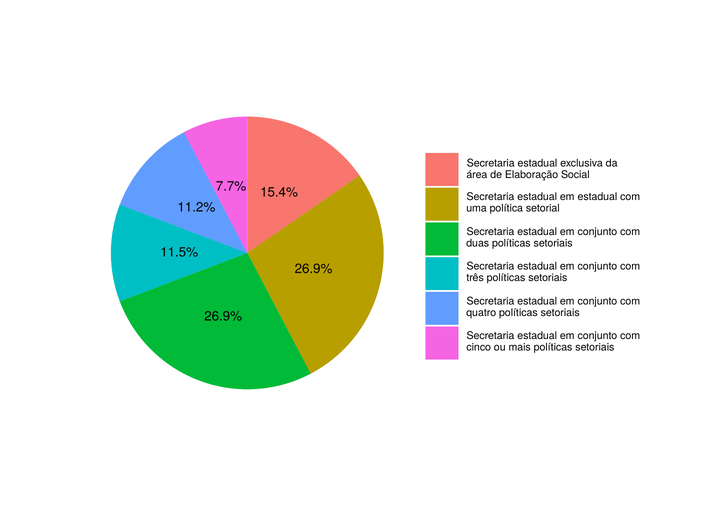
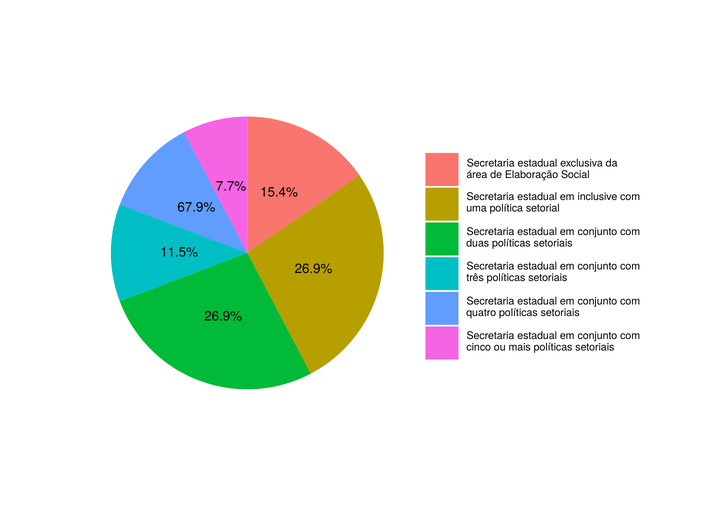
em estadual: estadual -> inclusive
11.2%: 11.2% -> 67.9%
